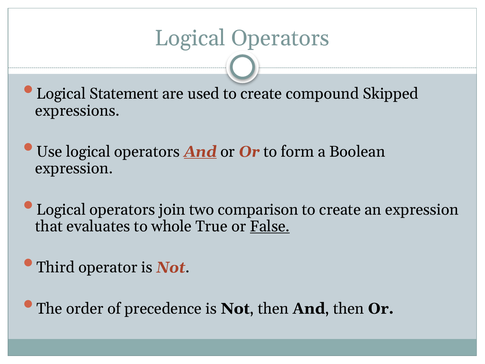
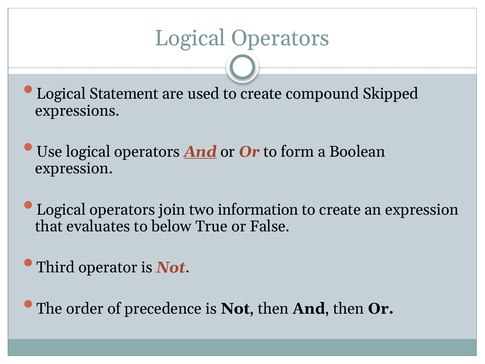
comparison: comparison -> information
whole: whole -> below
False underline: present -> none
